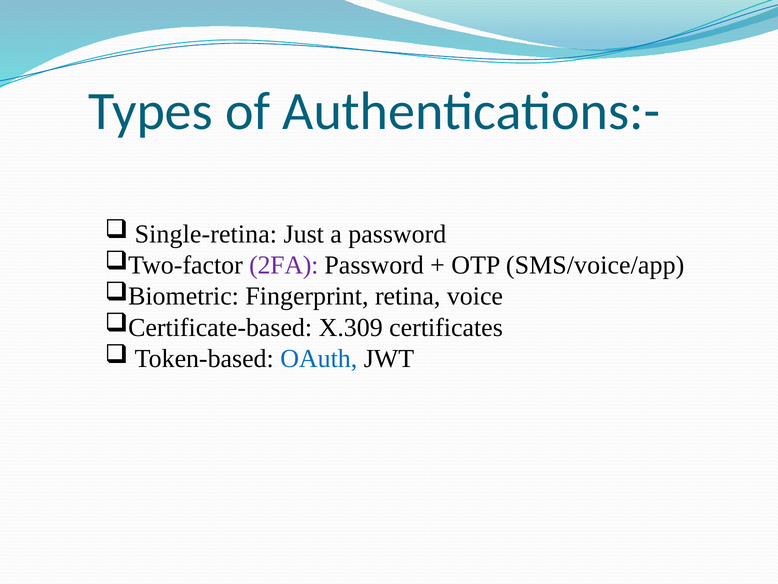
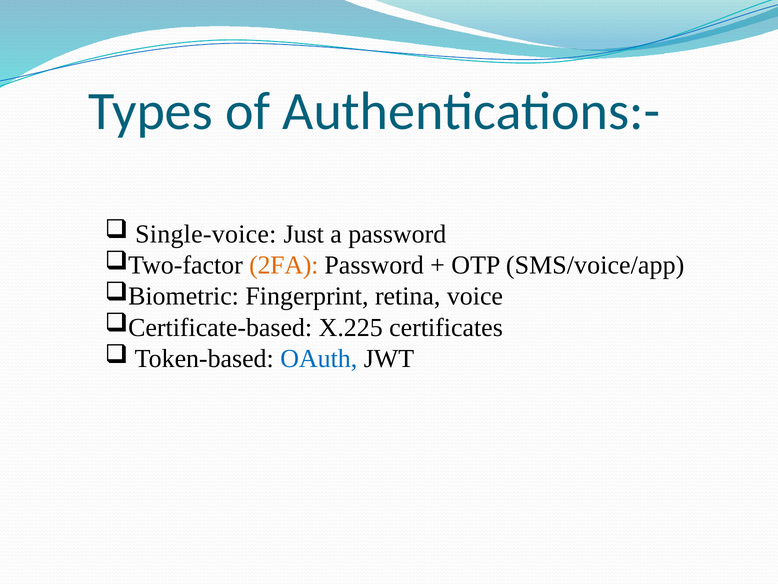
Single-retina: Single-retina -> Single-voice
2FA colour: purple -> orange
X.309: X.309 -> X.225
